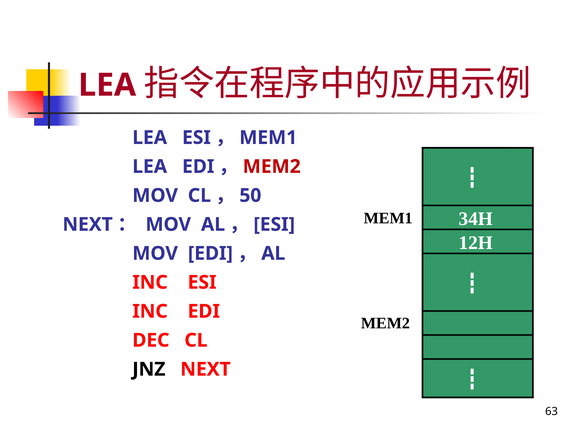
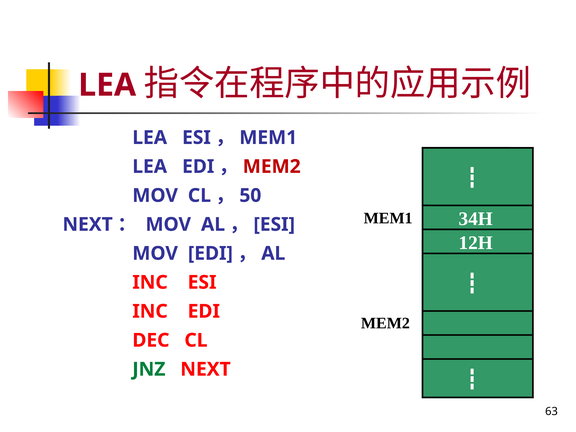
JNZ colour: black -> green
